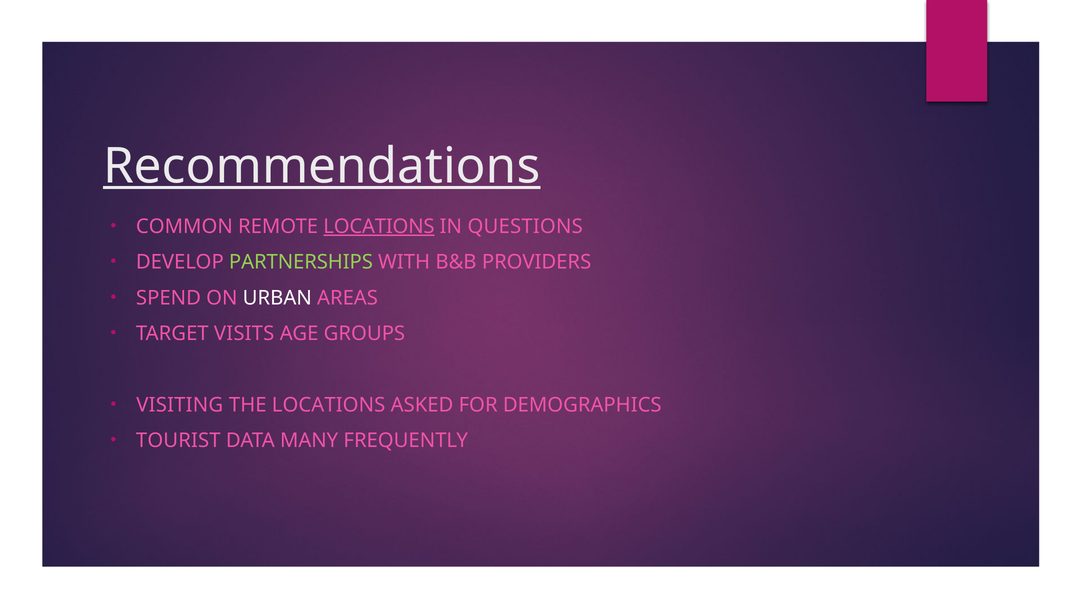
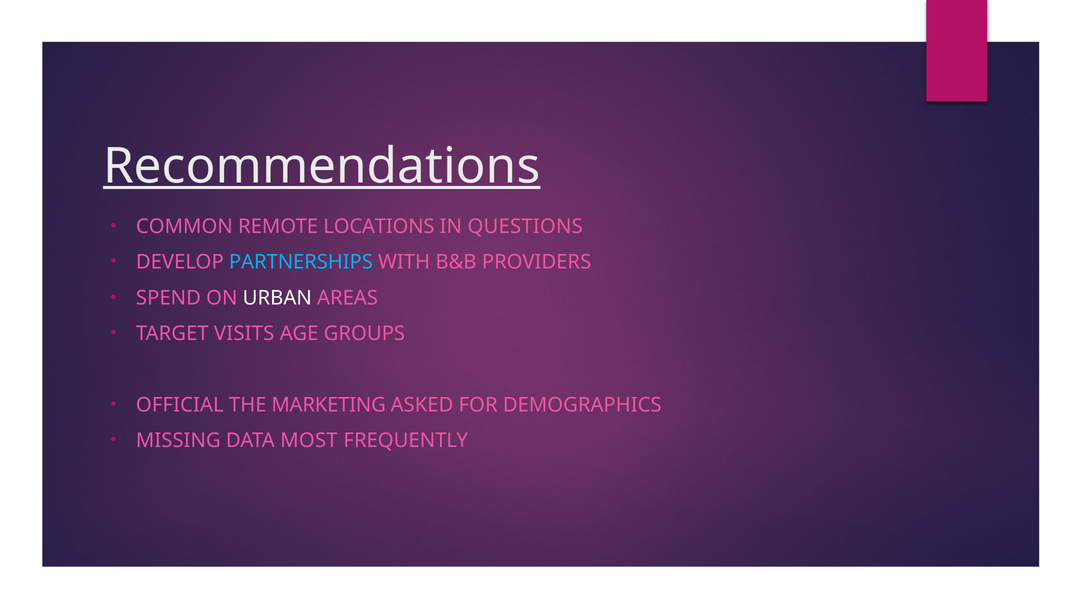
LOCATIONS at (379, 226) underline: present -> none
PARTNERSHIPS colour: light green -> light blue
VISITING: VISITING -> OFFICIAL
THE LOCATIONS: LOCATIONS -> MARKETING
TOURIST: TOURIST -> MISSING
MANY: MANY -> MOST
